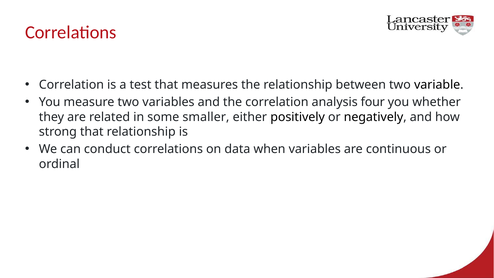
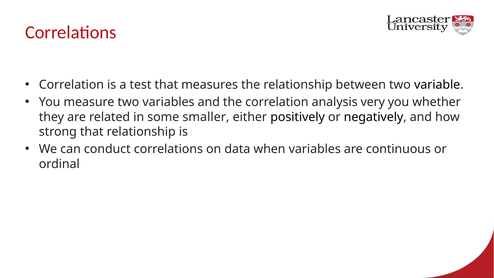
four: four -> very
